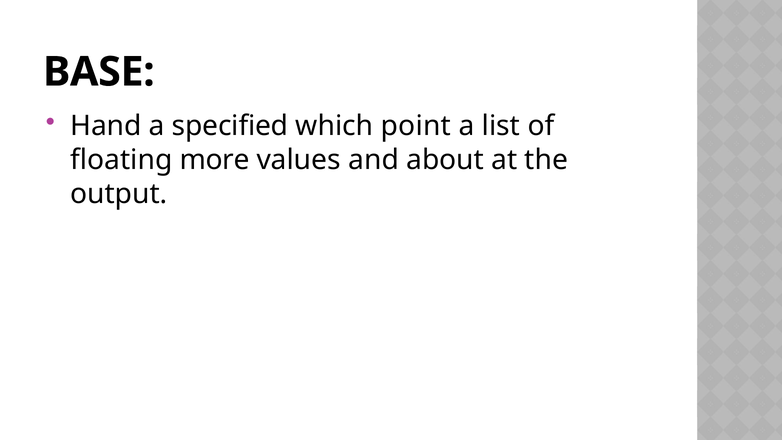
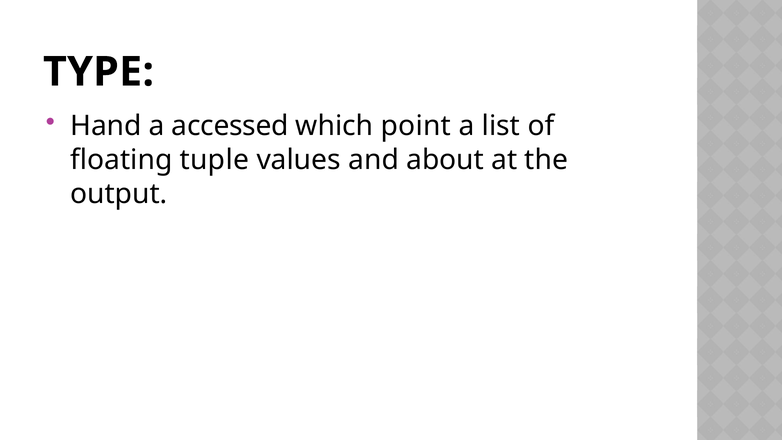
BASE: BASE -> TYPE
specified: specified -> accessed
more: more -> tuple
